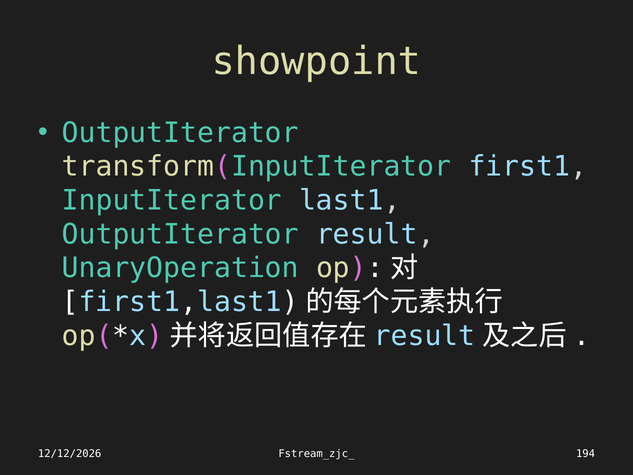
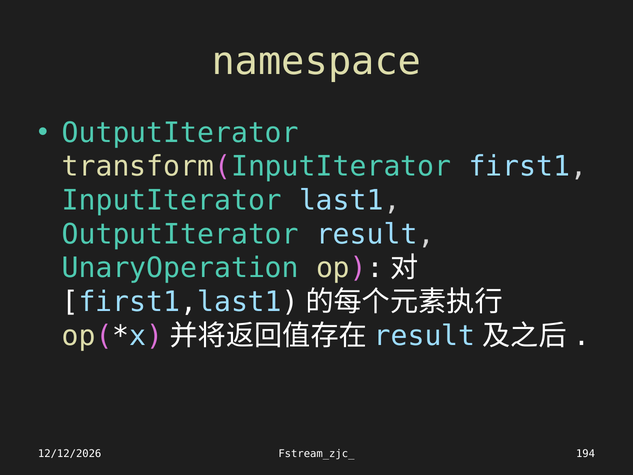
showpoint: showpoint -> namespace
